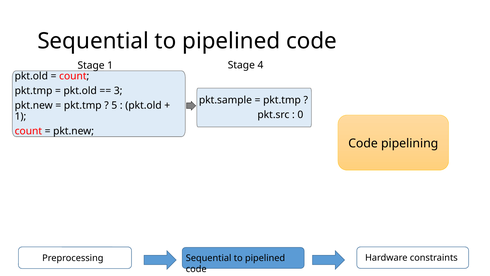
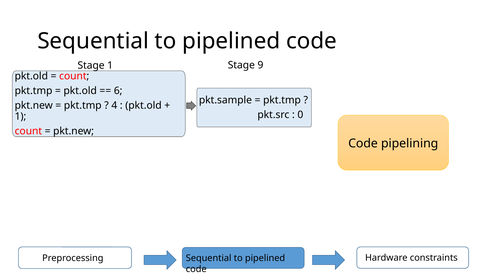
4: 4 -> 9
3: 3 -> 6
5: 5 -> 4
